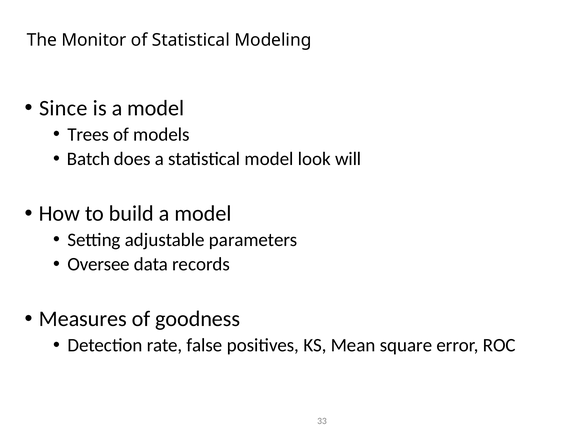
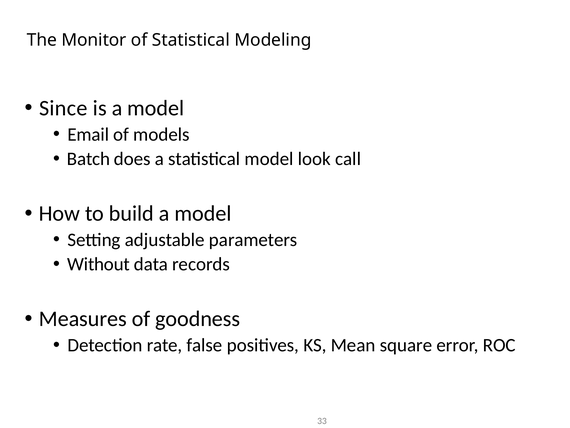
Trees: Trees -> Email
will: will -> call
Oversee: Oversee -> Without
